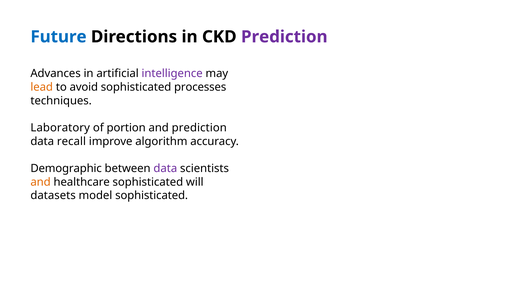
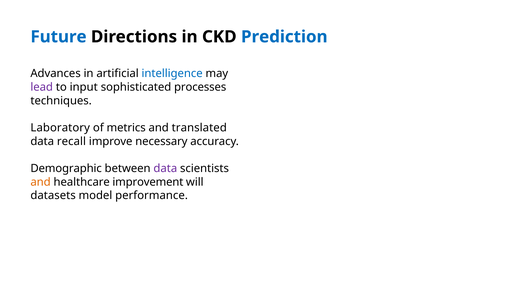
Prediction at (284, 37) colour: purple -> blue
intelligence colour: purple -> blue
lead colour: orange -> purple
avoid: avoid -> input
portion: portion -> metrics
and prediction: prediction -> translated
algorithm: algorithm -> necessary
healthcare sophisticated: sophisticated -> improvement
model sophisticated: sophisticated -> performance
